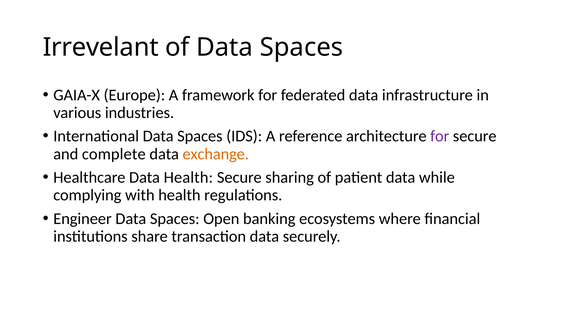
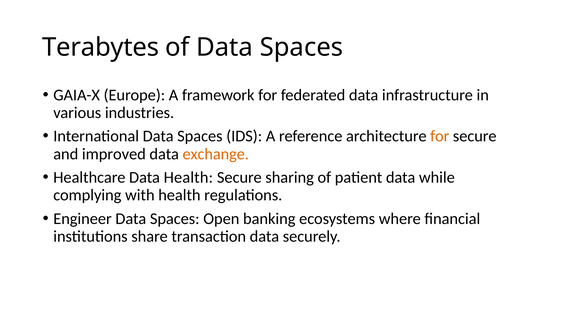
Irrevelant: Irrevelant -> Terabytes
for at (440, 136) colour: purple -> orange
complete: complete -> improved
